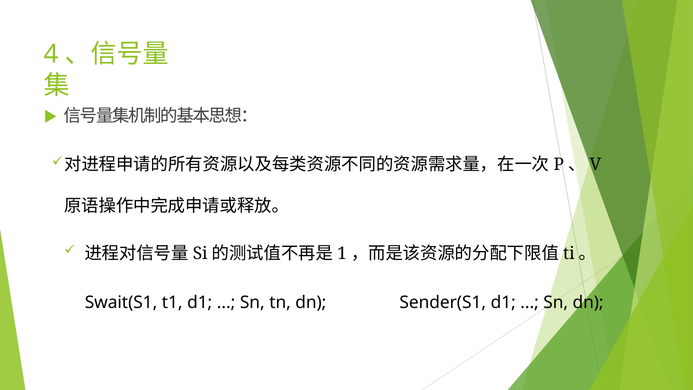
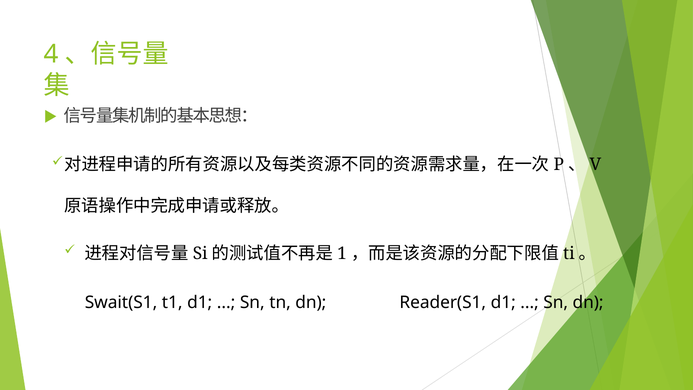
Sender(S1: Sender(S1 -> Reader(S1
